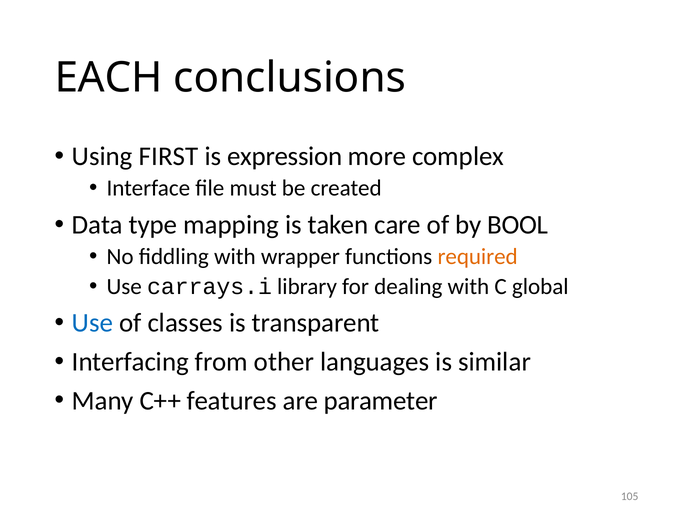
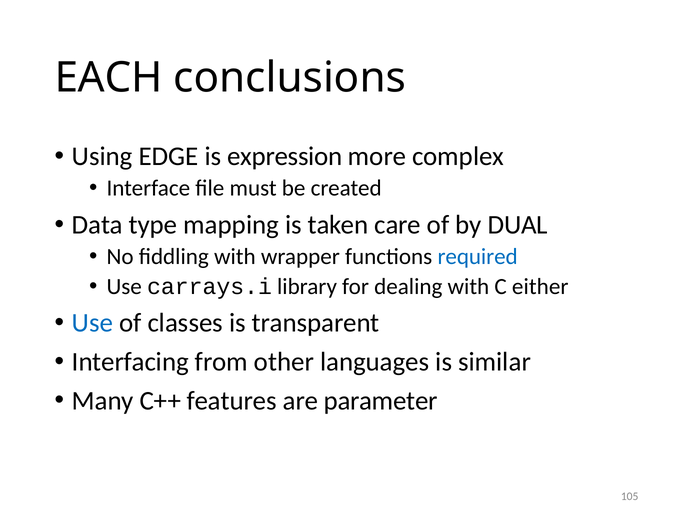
FIRST: FIRST -> EDGE
BOOL: BOOL -> DUAL
required colour: orange -> blue
global: global -> either
